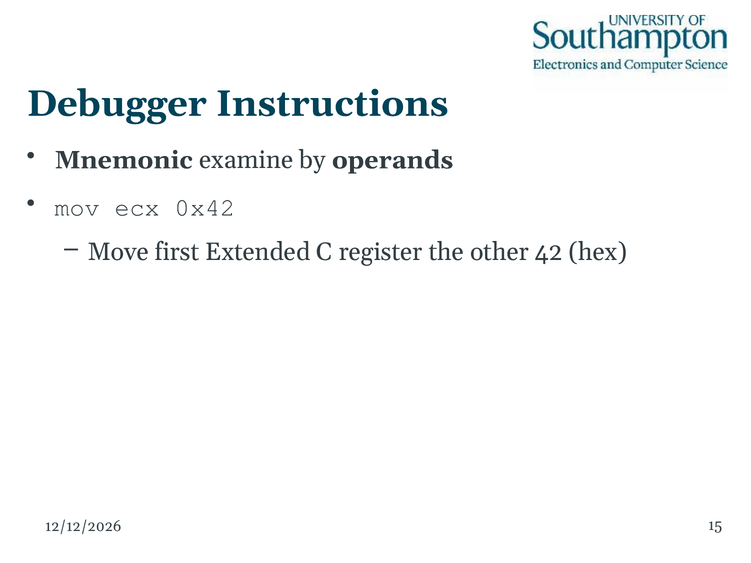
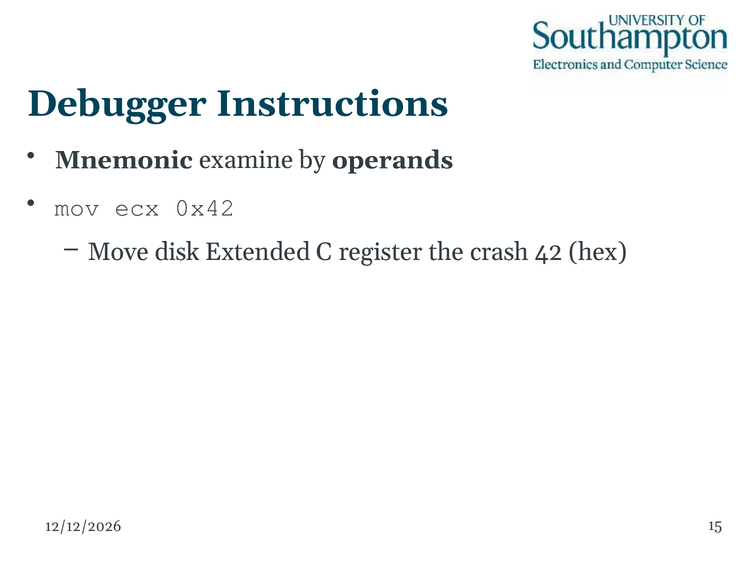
first: first -> disk
other: other -> crash
